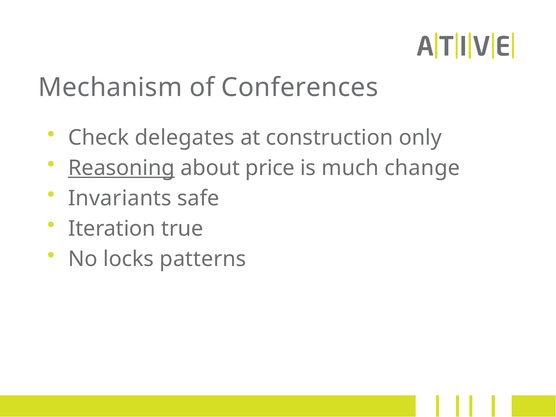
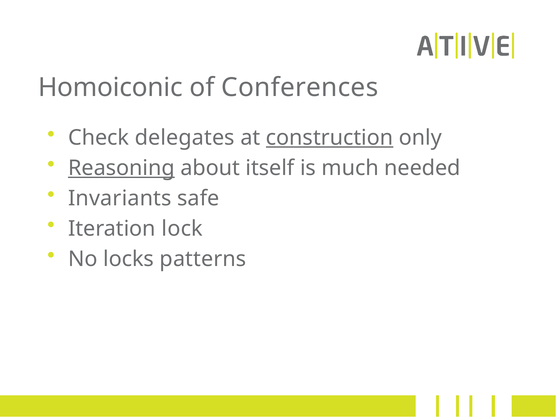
Mechanism: Mechanism -> Homoiconic
construction underline: none -> present
price: price -> itself
change: change -> needed
true: true -> lock
